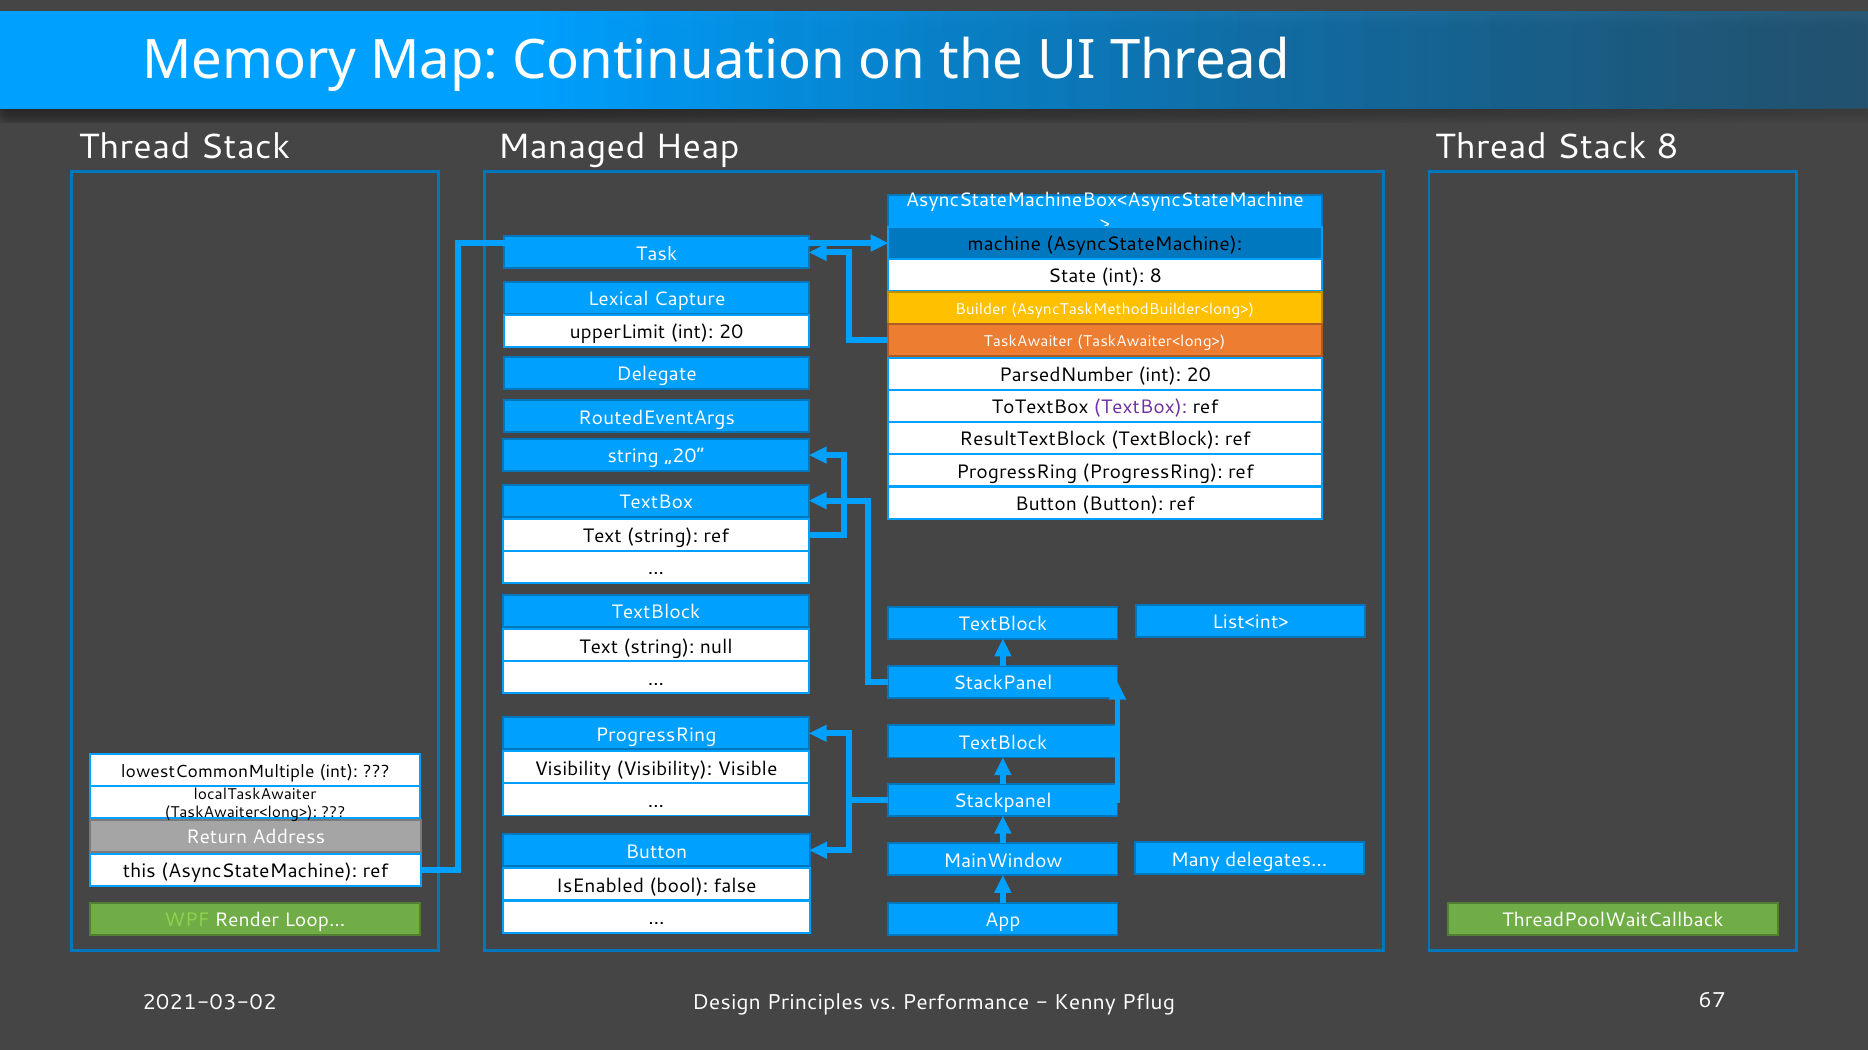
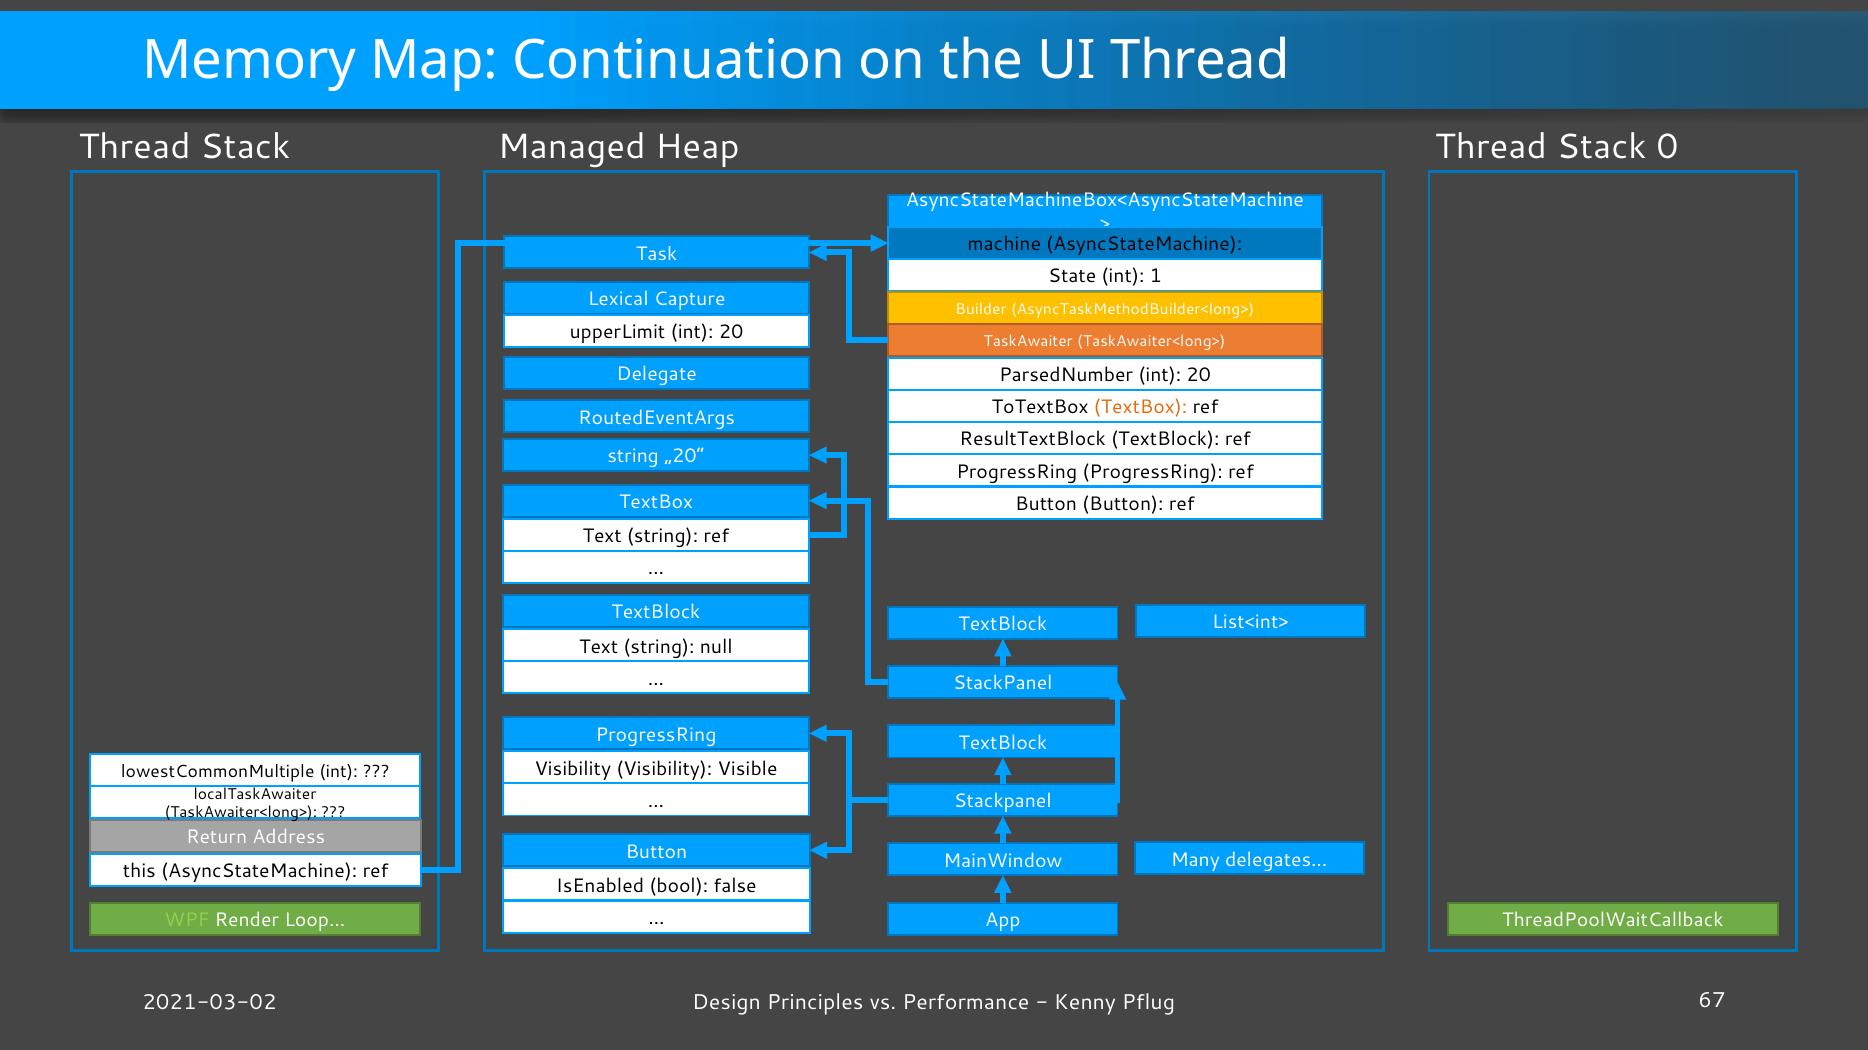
Stack 8: 8 -> 0
int 8: 8 -> 1
TextBox at (1140, 408) colour: purple -> orange
